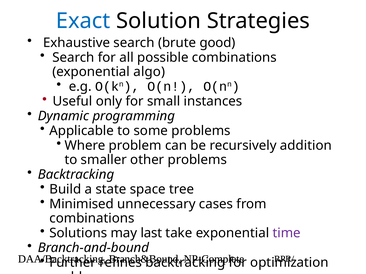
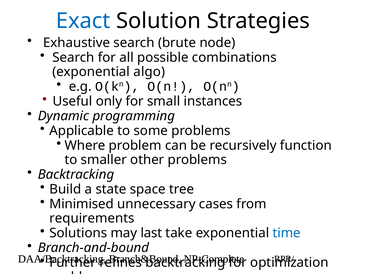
good: good -> node
addition: addition -> function
combinations at (92, 219): combinations -> requirements
time colour: purple -> blue
